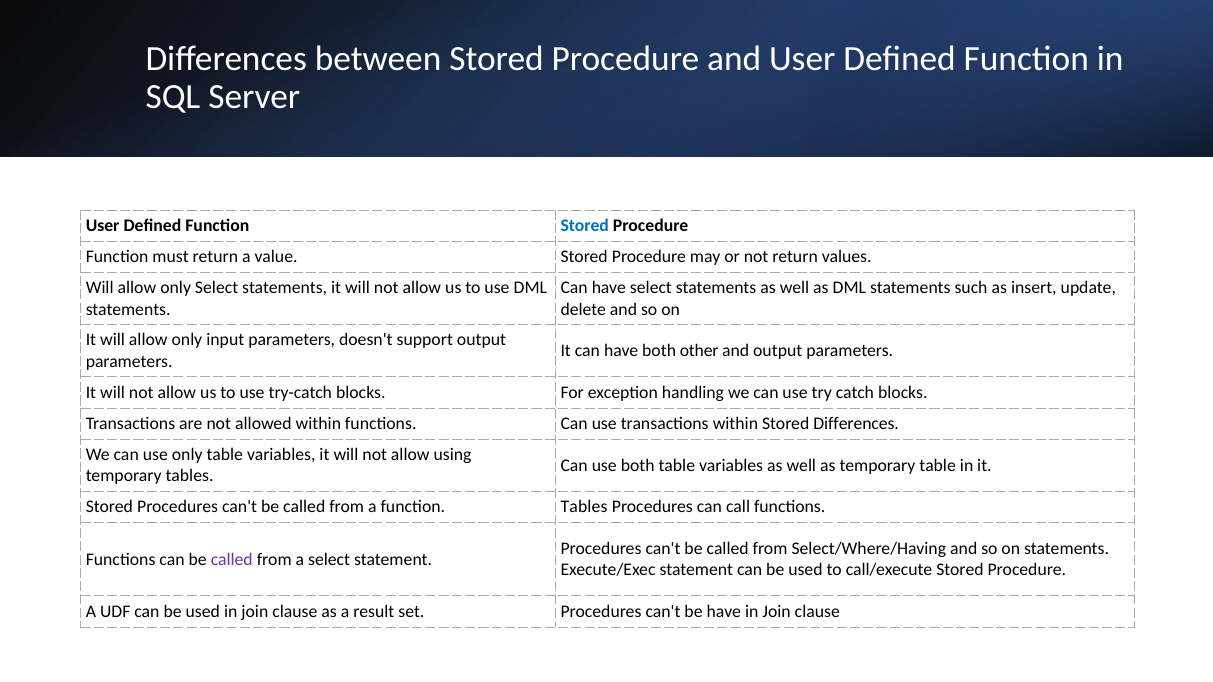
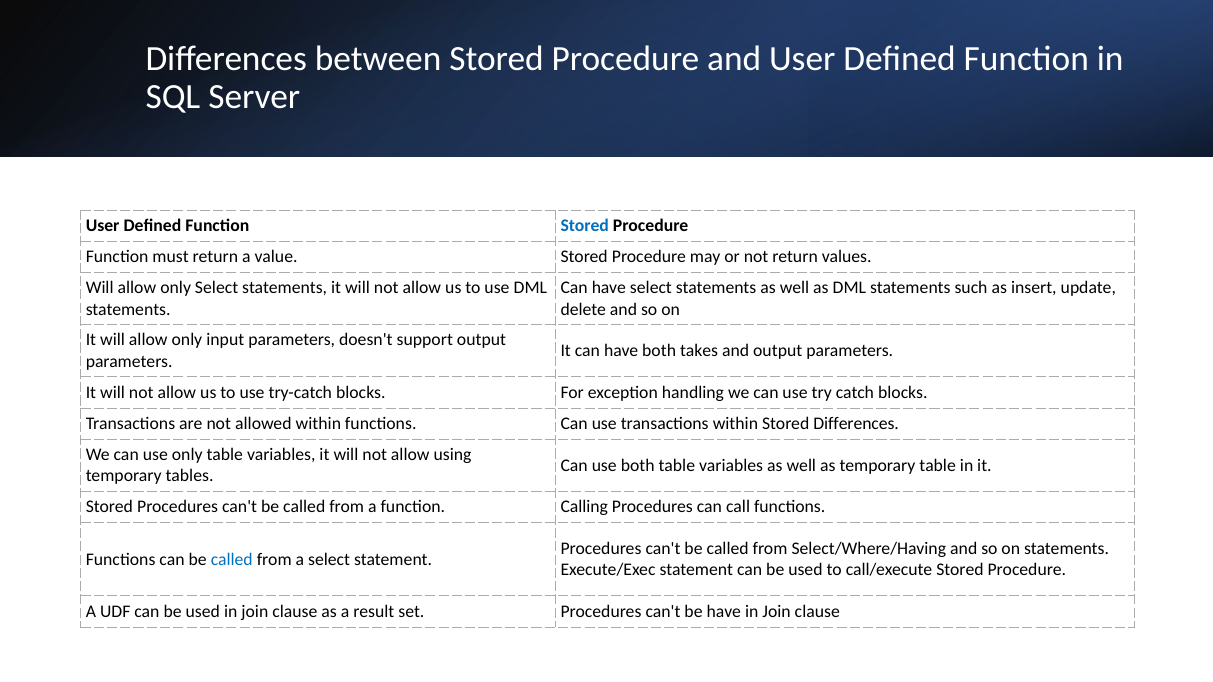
other: other -> takes
function Tables: Tables -> Calling
called at (232, 559) colour: purple -> blue
